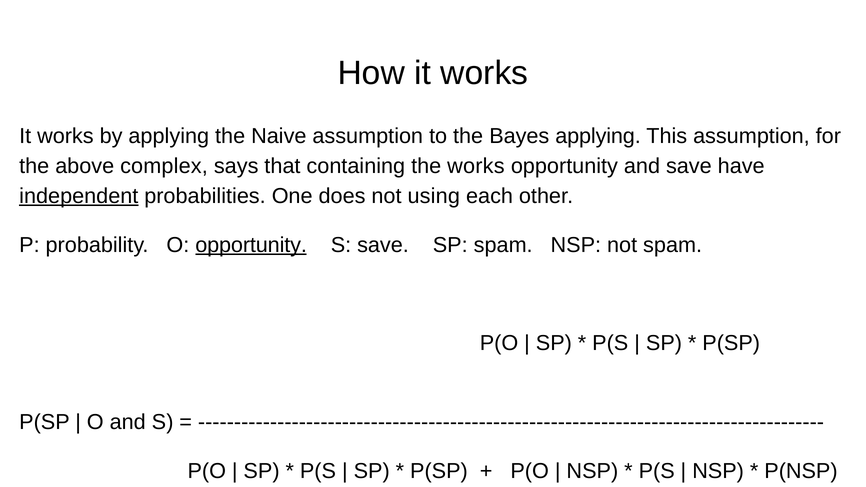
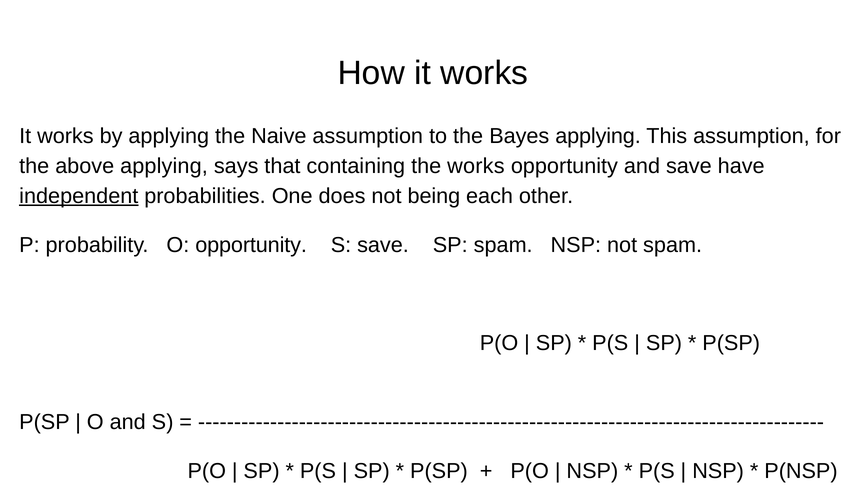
above complex: complex -> applying
using: using -> being
opportunity at (251, 245) underline: present -> none
